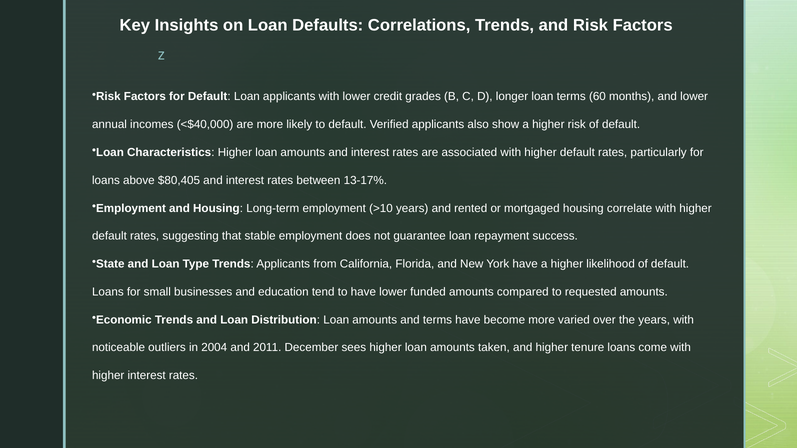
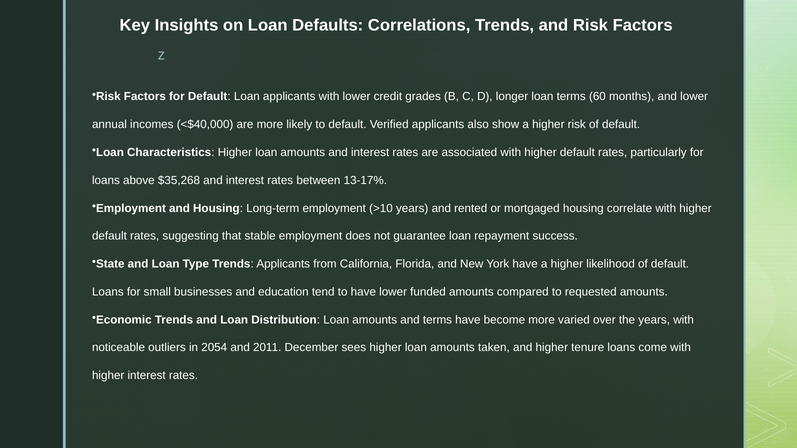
$80,405: $80,405 -> $35,268
2004: 2004 -> 2054
